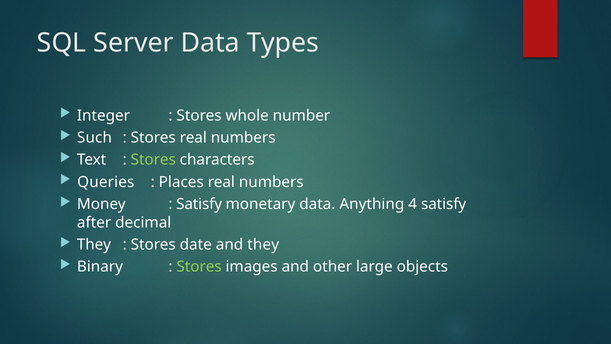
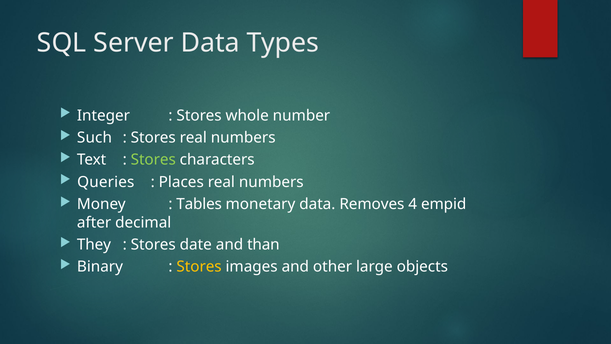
Satisfy at (199, 204): Satisfy -> Tables
Anything: Anything -> Removes
4 satisfy: satisfy -> empid
and they: they -> than
Stores at (199, 267) colour: light green -> yellow
